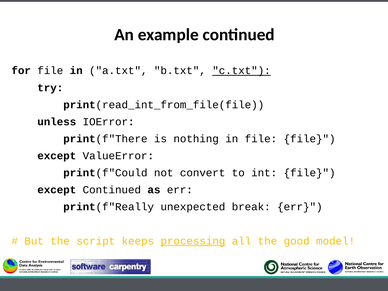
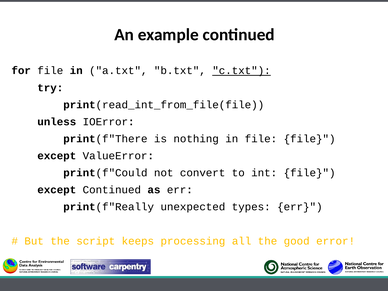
break: break -> types
processing underline: present -> none
model: model -> error
